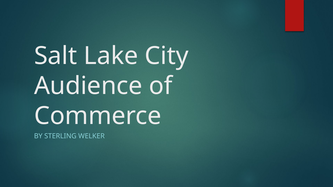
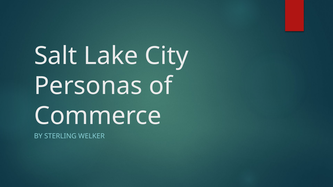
Audience: Audience -> Personas
